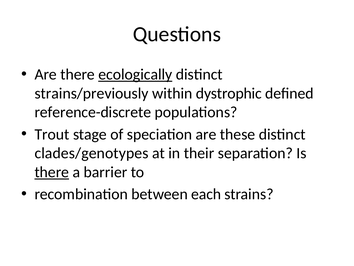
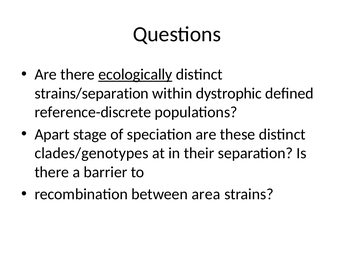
strains/previously: strains/previously -> strains/separation
Trout: Trout -> Apart
there at (52, 172) underline: present -> none
each: each -> area
